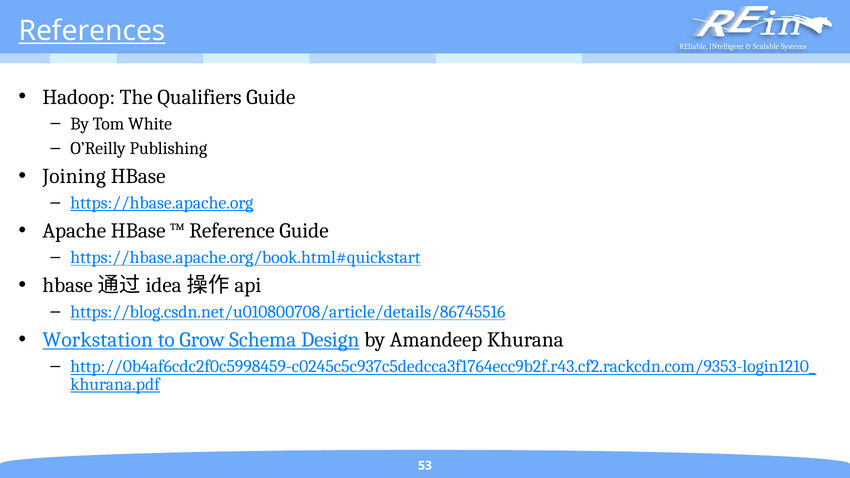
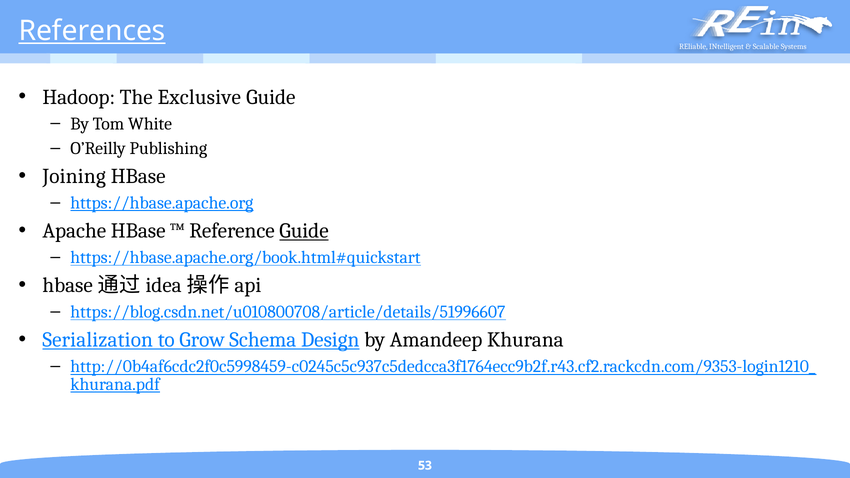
Qualifiers: Qualifiers -> Exclusive
Guide at (304, 231) underline: none -> present
https://blog.csdn.net/u010800708/article/details/86745516: https://blog.csdn.net/u010800708/article/details/86745516 -> https://blog.csdn.net/u010800708/article/details/51996607
Workstation: Workstation -> Serialization
